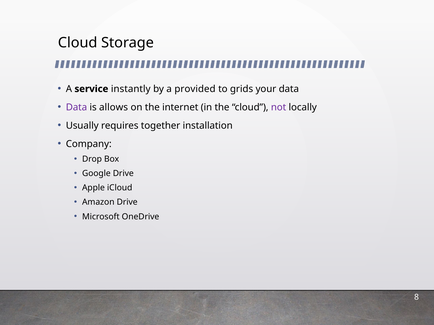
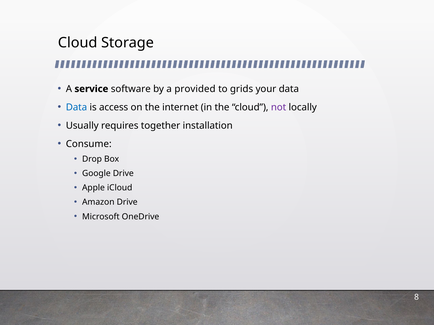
instantly: instantly -> software
Data at (76, 107) colour: purple -> blue
allows: allows -> access
Company: Company -> Consume
